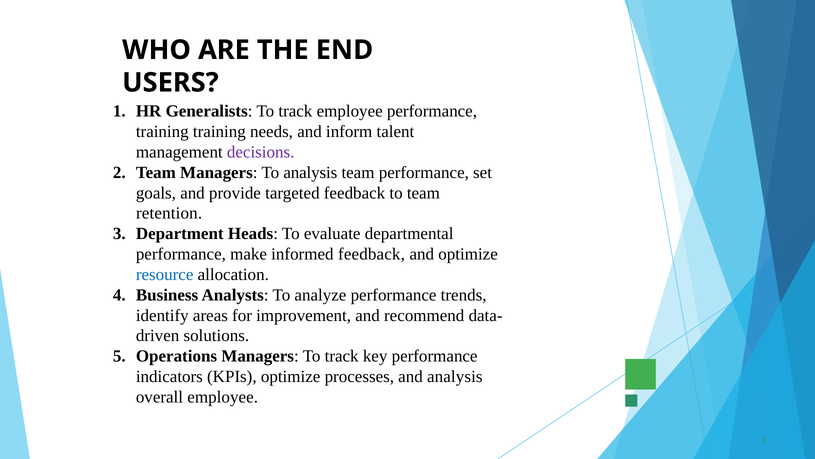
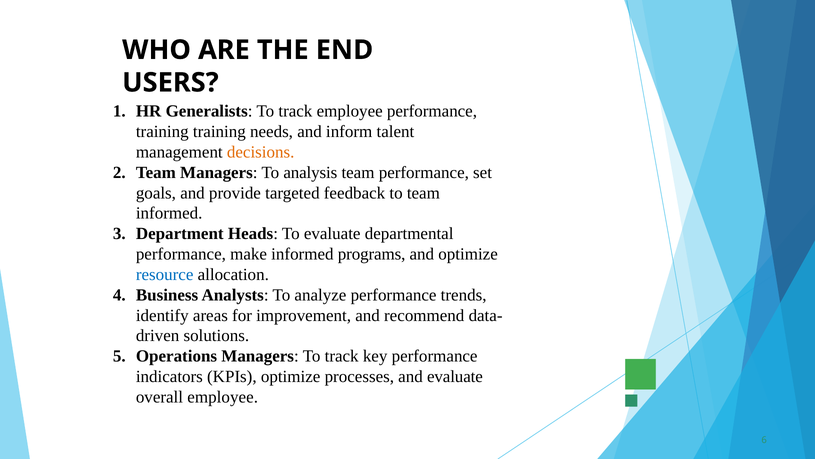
decisions colour: purple -> orange
retention at (169, 213): retention -> informed
informed feedback: feedback -> programs
and analysis: analysis -> evaluate
